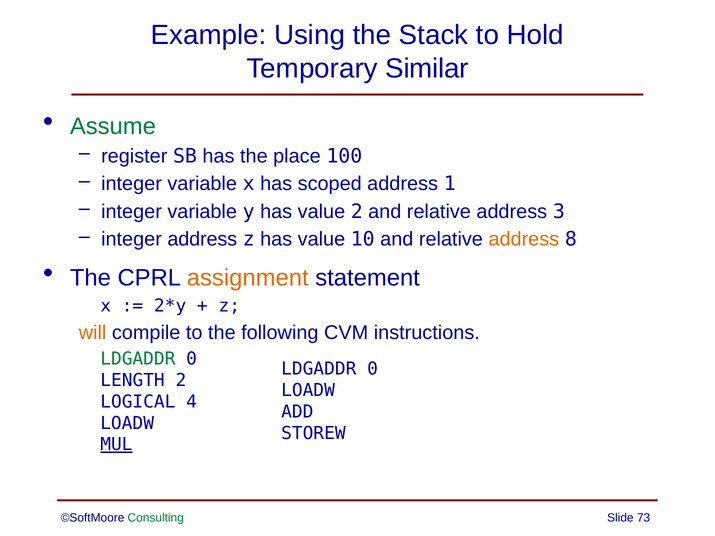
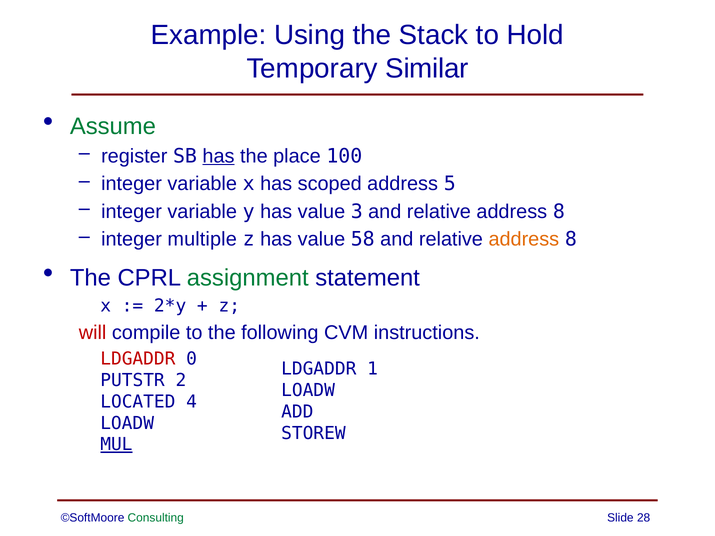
has at (219, 156) underline: none -> present
1: 1 -> 5
value 2: 2 -> 3
3 at (559, 212): 3 -> 8
integer address: address -> multiple
10: 10 -> 58
assignment colour: orange -> green
will colour: orange -> red
LDGADDR at (138, 359) colour: green -> red
0 at (373, 369): 0 -> 1
LENGTH: LENGTH -> PUTSTR
LOGICAL: LOGICAL -> LOCATED
73: 73 -> 28
